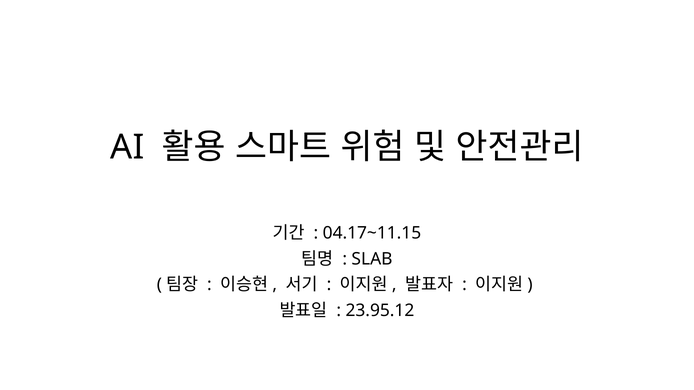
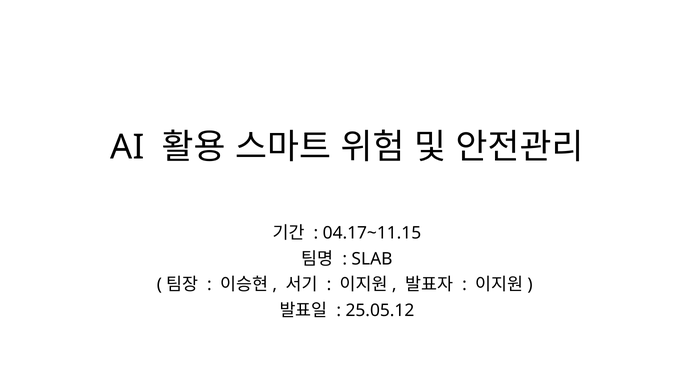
23.95.12: 23.95.12 -> 25.05.12
